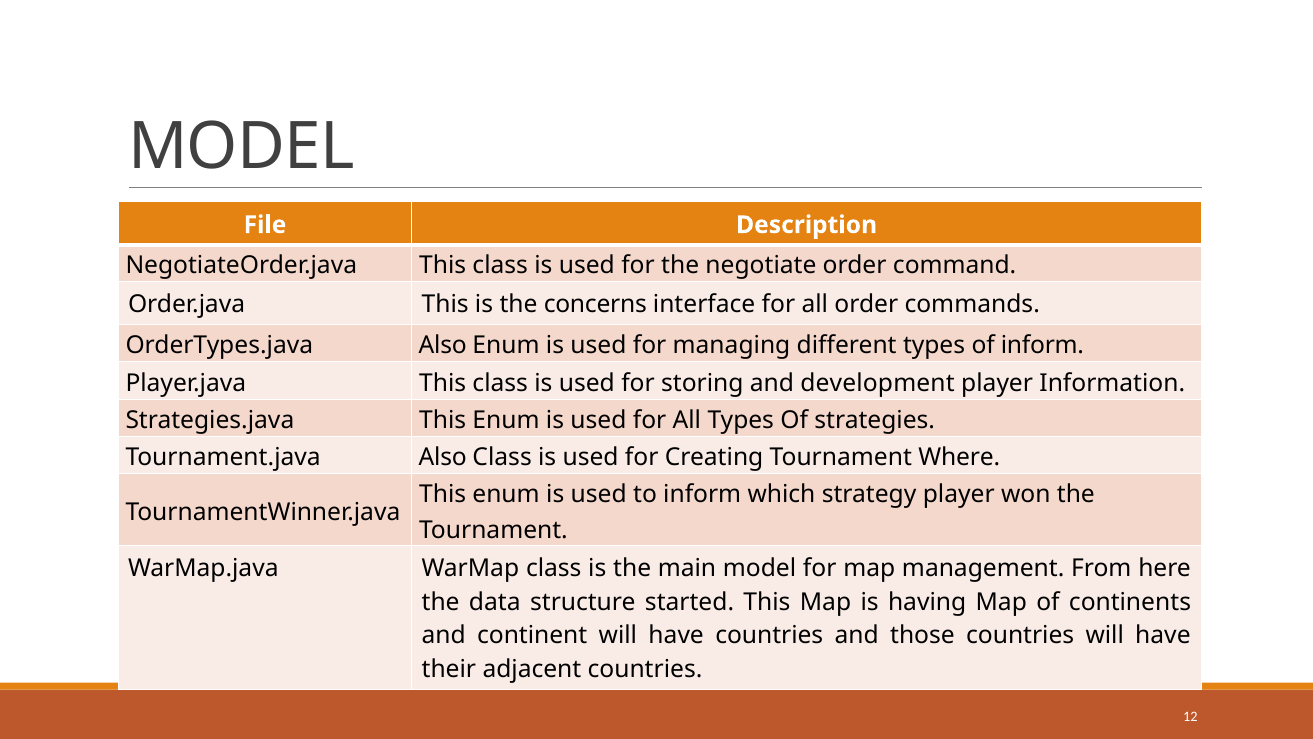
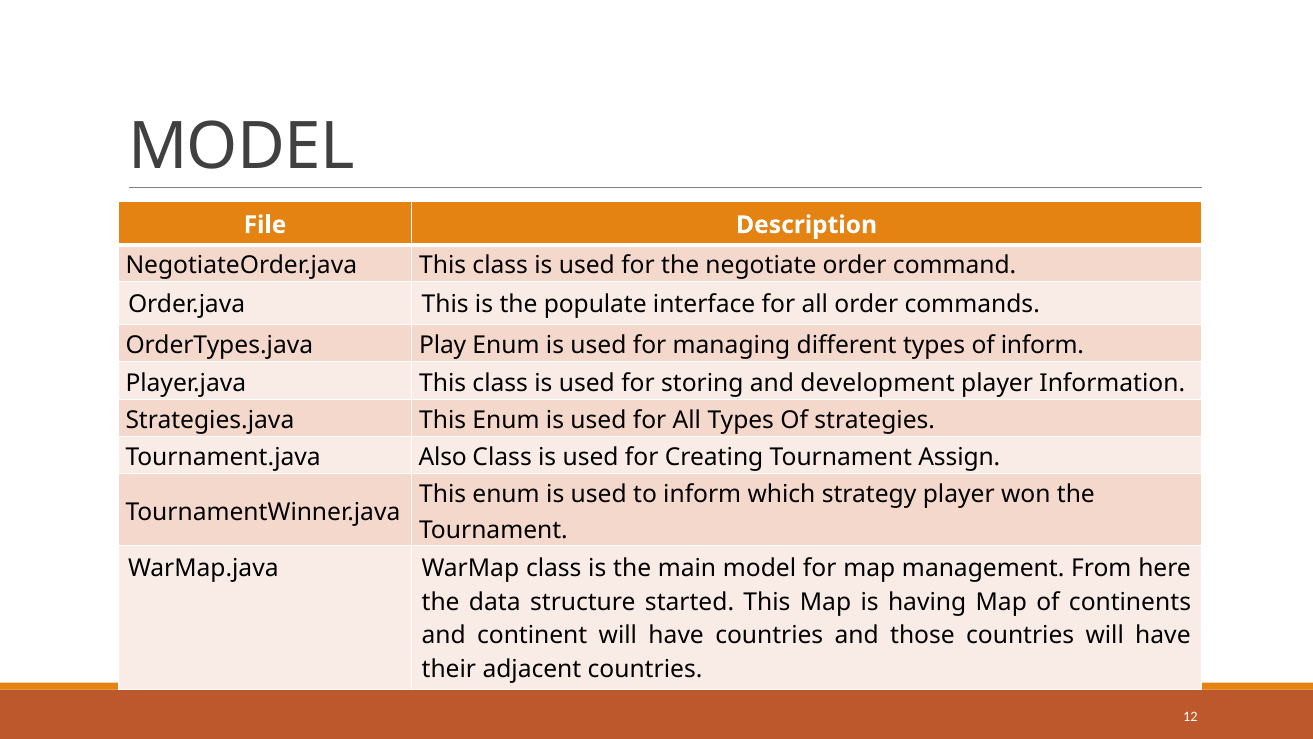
concerns: concerns -> populate
OrderTypes.java Also: Also -> Play
Where: Where -> Assign
